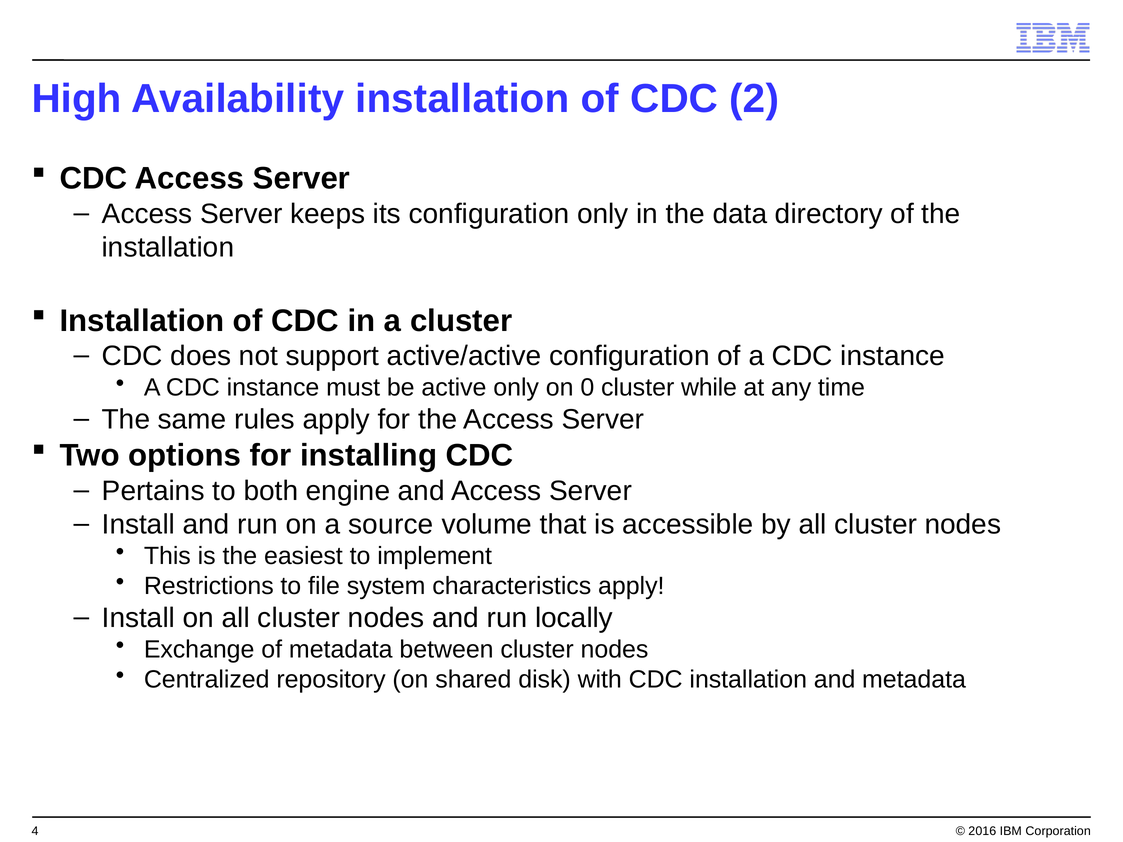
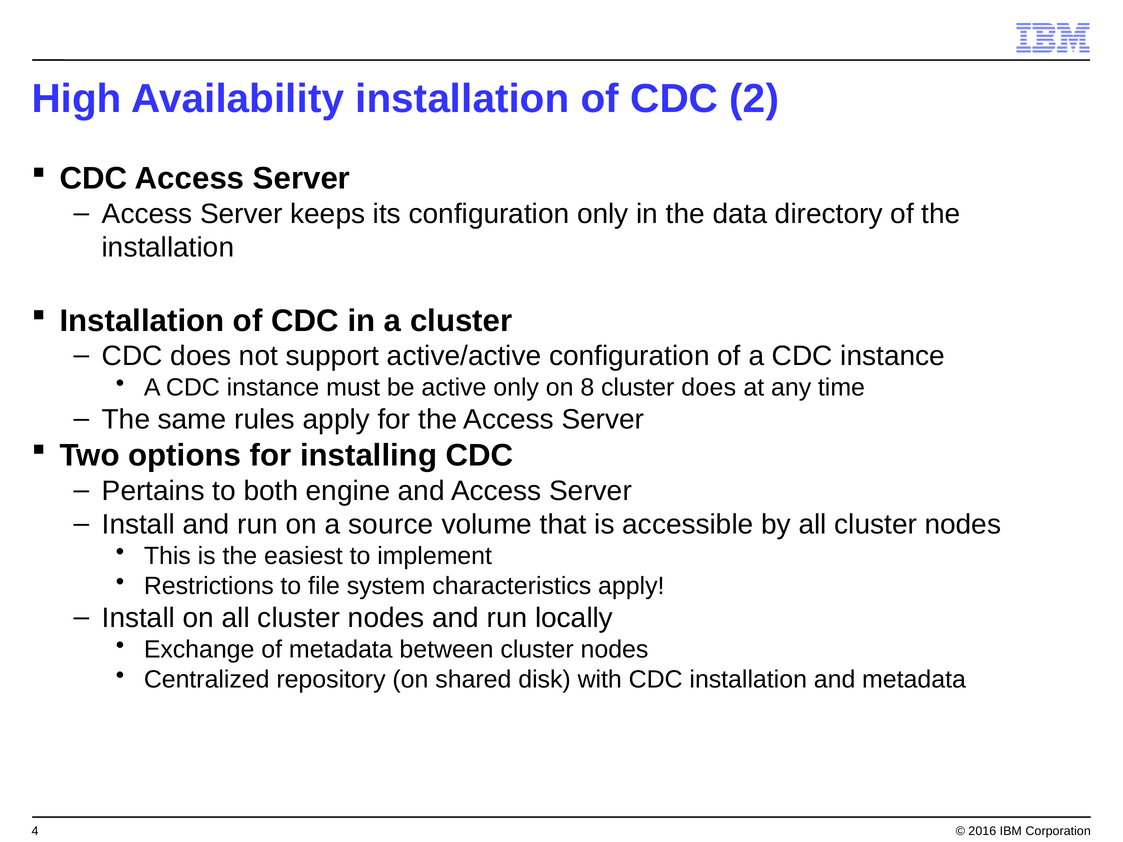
0: 0 -> 8
cluster while: while -> does
